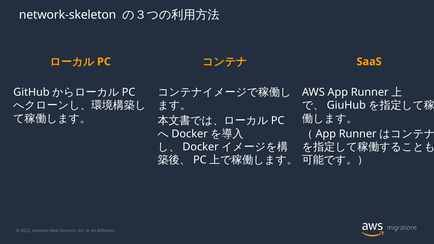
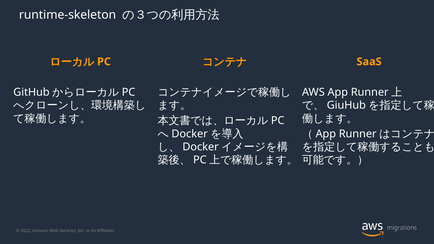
network-skeleton: network-skeleton -> runtime-skeleton
